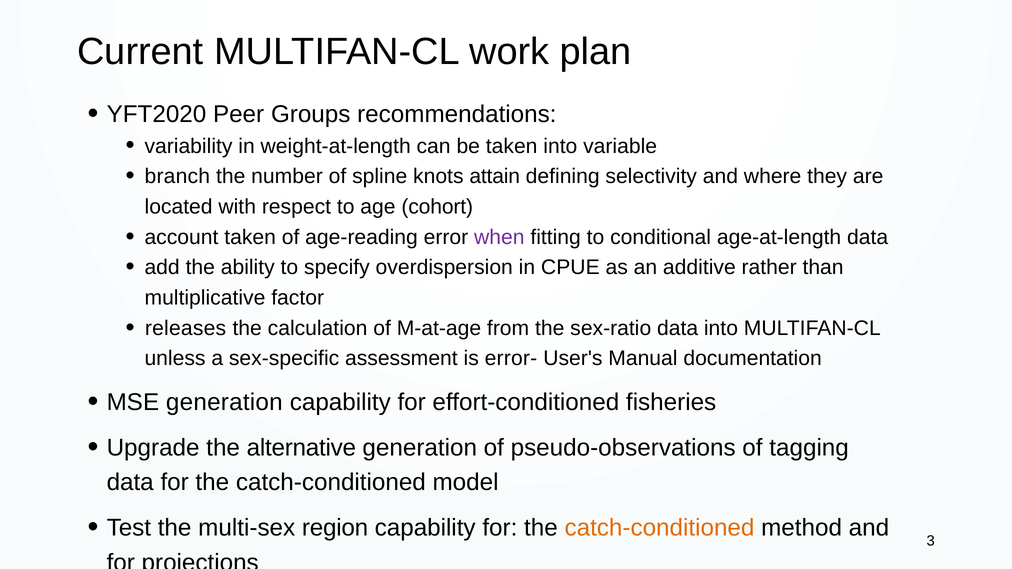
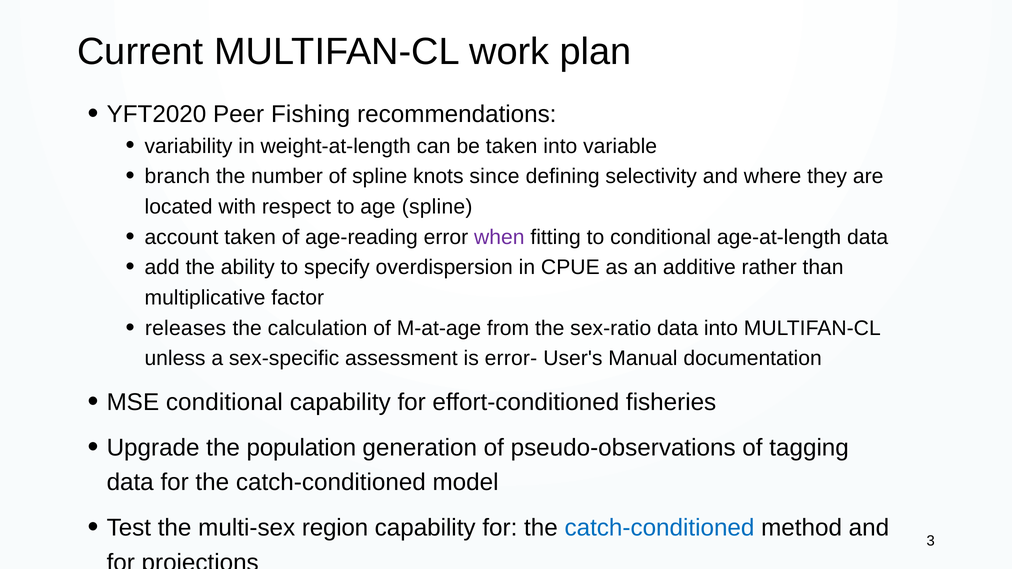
Groups: Groups -> Fishing
attain: attain -> since
age cohort: cohort -> spline
MSE generation: generation -> conditional
alternative: alternative -> population
catch-conditioned at (659, 528) colour: orange -> blue
